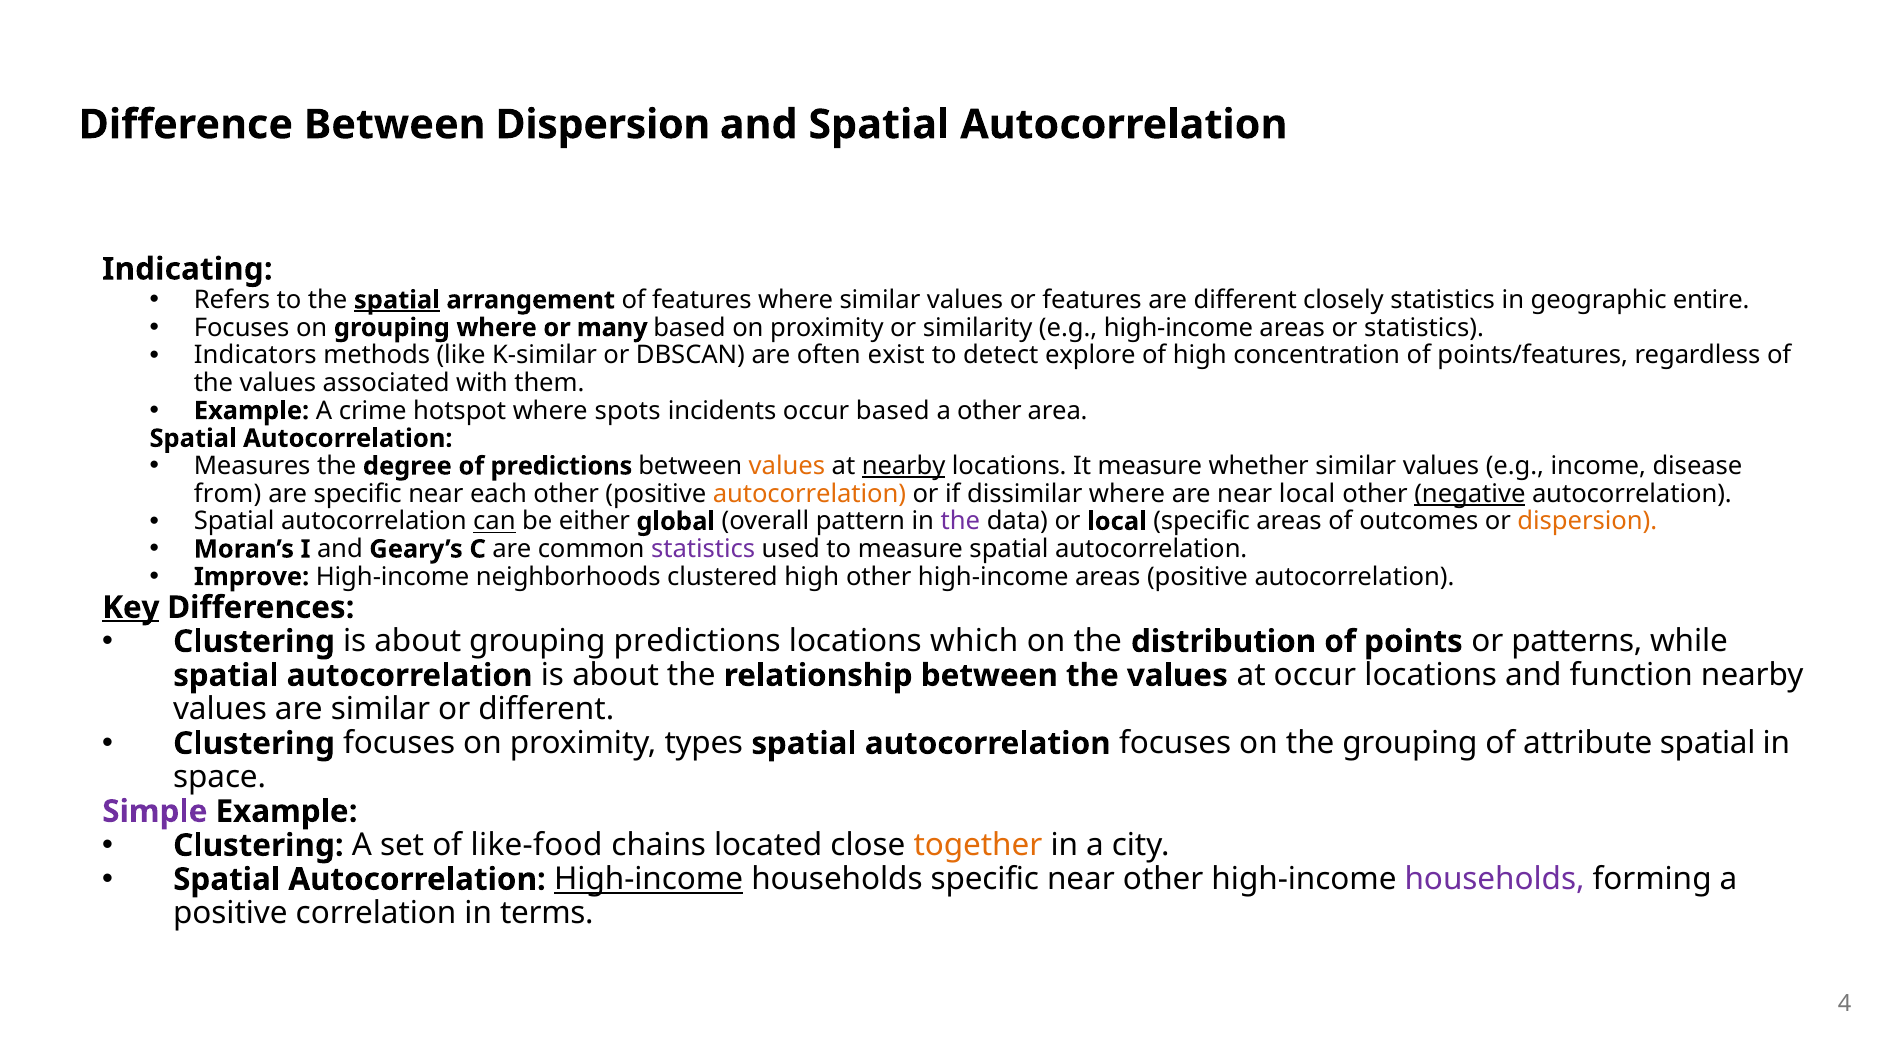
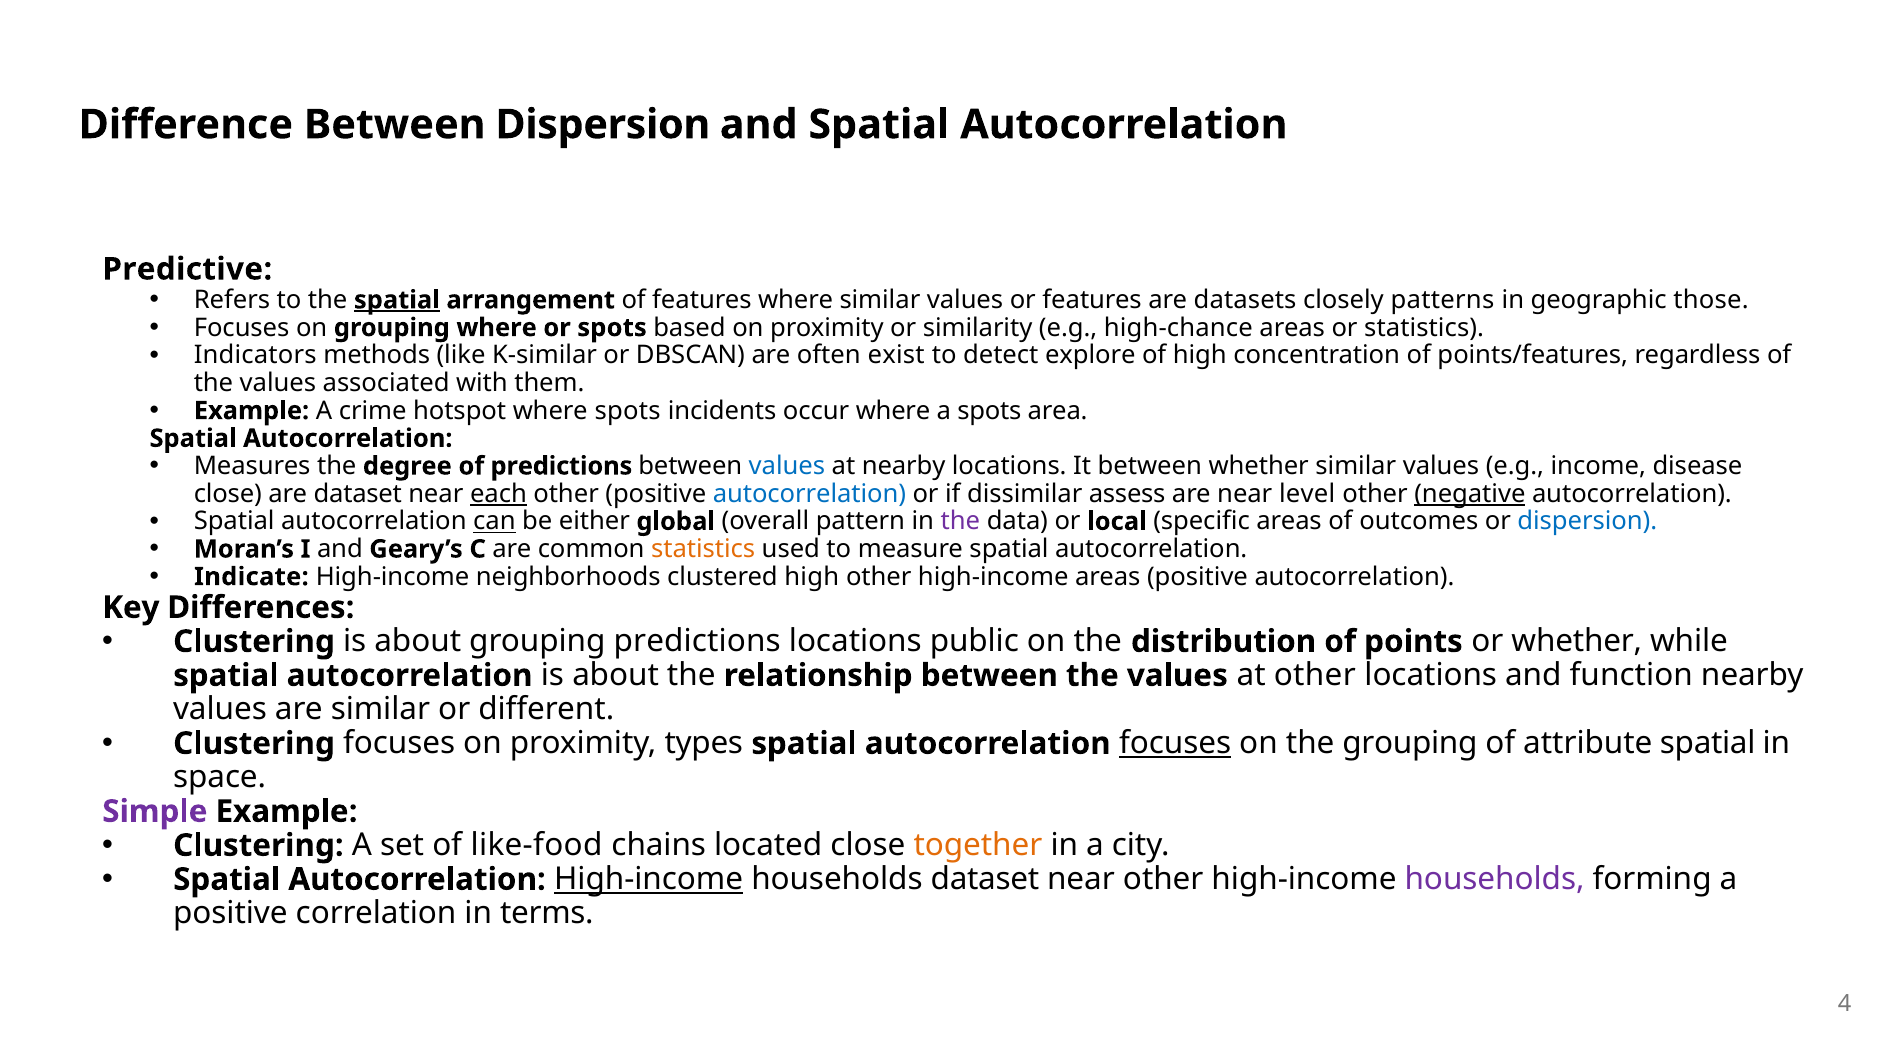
Indicating: Indicating -> Predictive
are different: different -> datasets
closely statistics: statistics -> patterns
entire: entire -> those
or many: many -> spots
e.g high-income: high-income -> high-chance
occur based: based -> where
a other: other -> spots
values at (787, 466) colour: orange -> blue
nearby at (904, 466) underline: present -> none
It measure: measure -> between
from at (228, 494): from -> close
are specific: specific -> dataset
each underline: none -> present
autocorrelation at (809, 494) colour: orange -> blue
dissimilar where: where -> assess
near local: local -> level
dispersion at (1587, 522) colour: orange -> blue
statistics at (703, 549) colour: purple -> orange
Improve: Improve -> Indicate
Key underline: present -> none
which: which -> public
or patterns: patterns -> whether
at occur: occur -> other
focuses at (1175, 744) underline: none -> present
households specific: specific -> dataset
